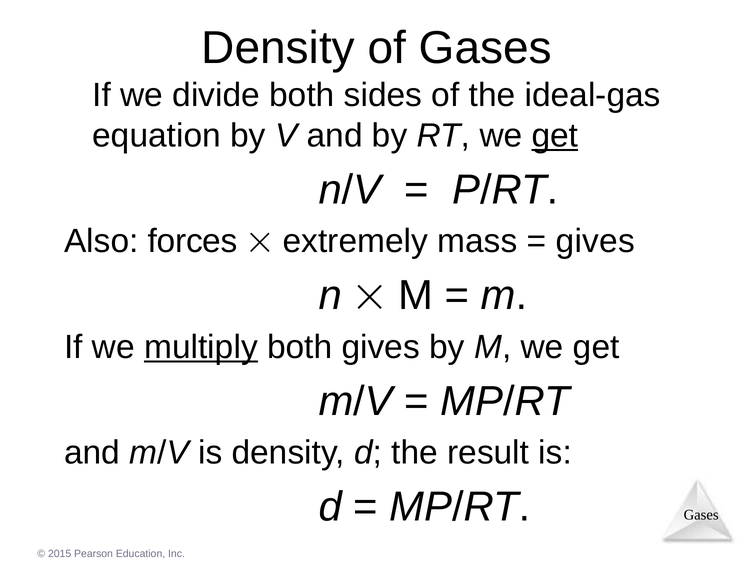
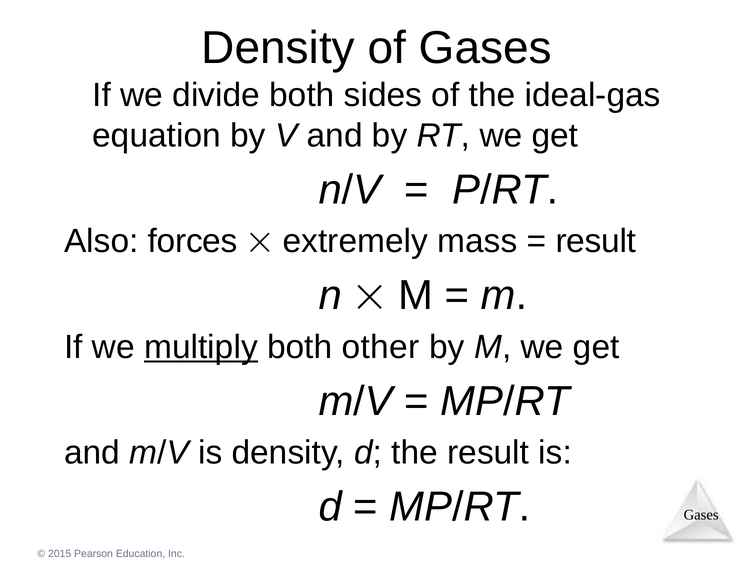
get at (555, 136) underline: present -> none
gives at (595, 241): gives -> result
both gives: gives -> other
